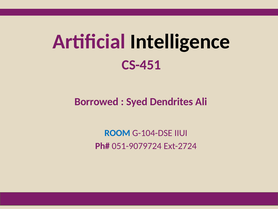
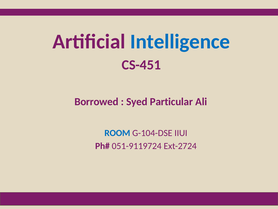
Intelligence colour: black -> blue
Dendrites: Dendrites -> Particular
051-9079724: 051-9079724 -> 051-9119724
